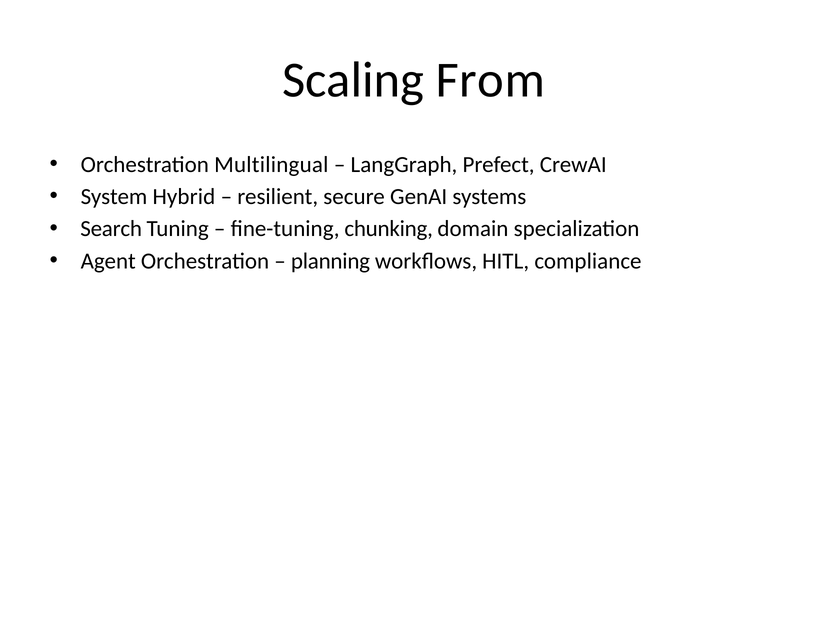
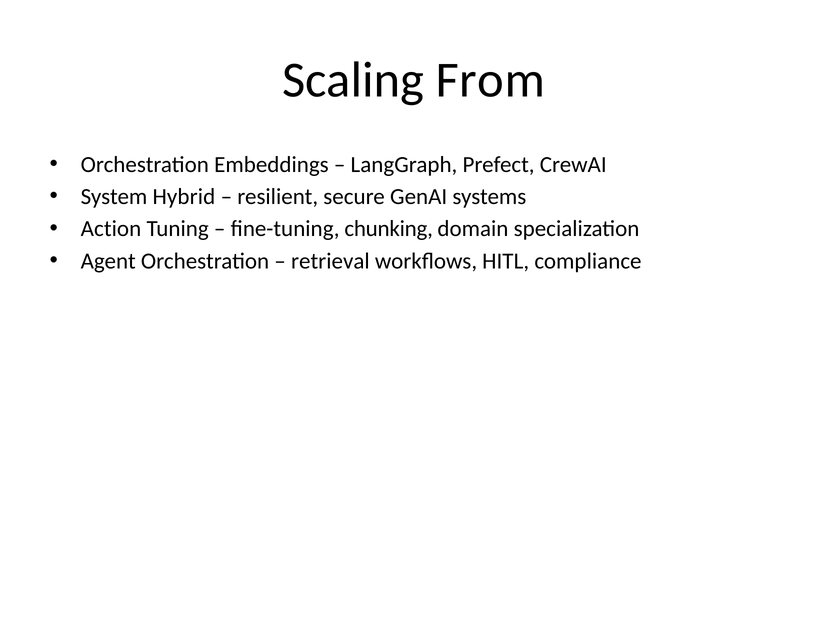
Multilingual: Multilingual -> Embeddings
Search: Search -> Action
planning: planning -> retrieval
